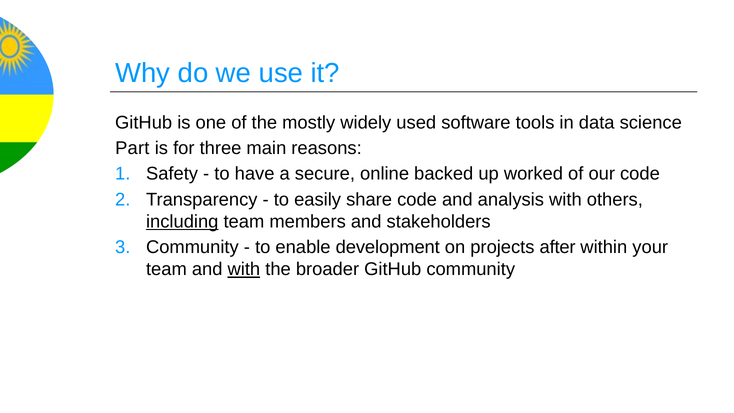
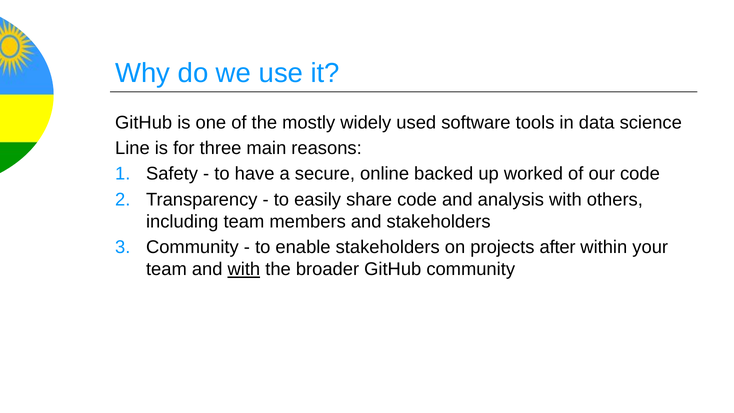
Part: Part -> Line
including underline: present -> none
enable development: development -> stakeholders
